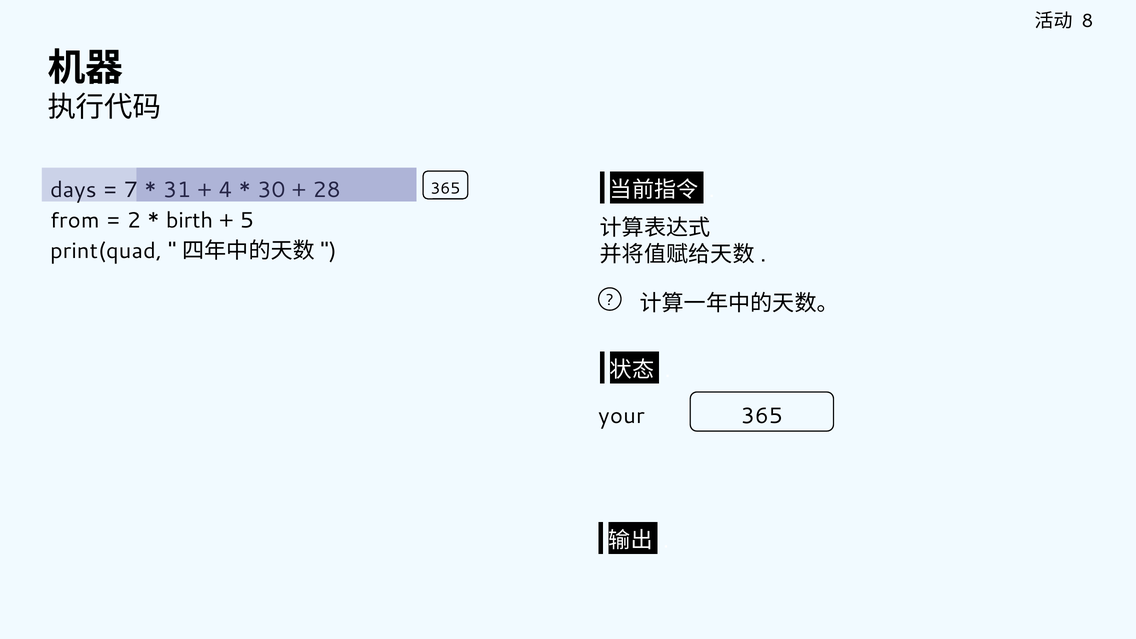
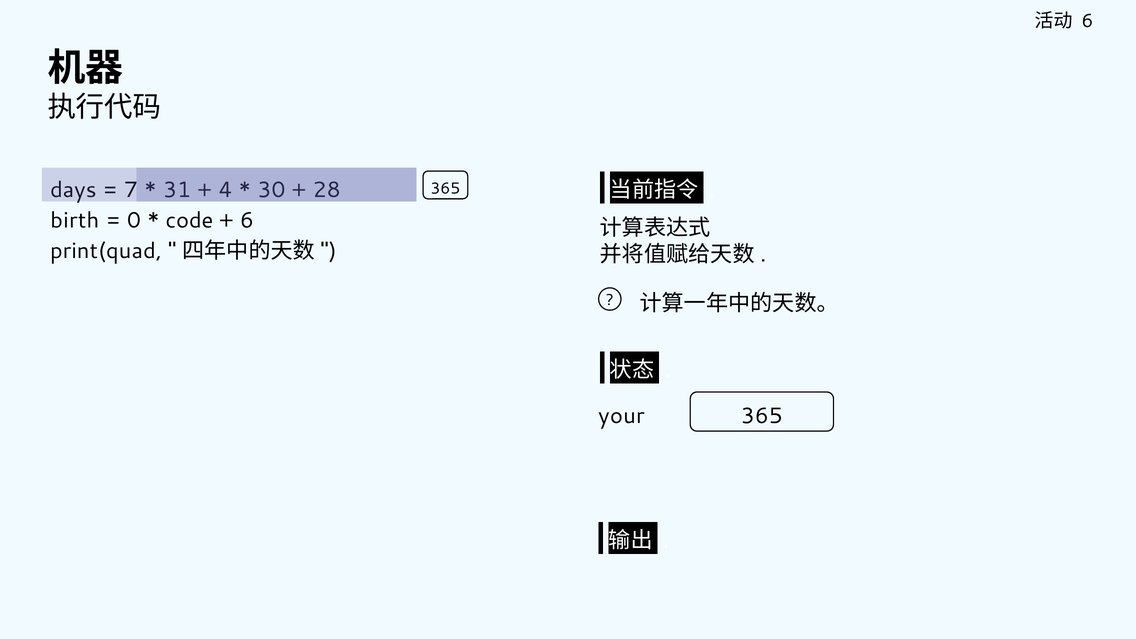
8 at (1087, 21): 8 -> 6
from: from -> birth
2: 2 -> 0
birth: birth -> code
5 at (247, 221): 5 -> 6
